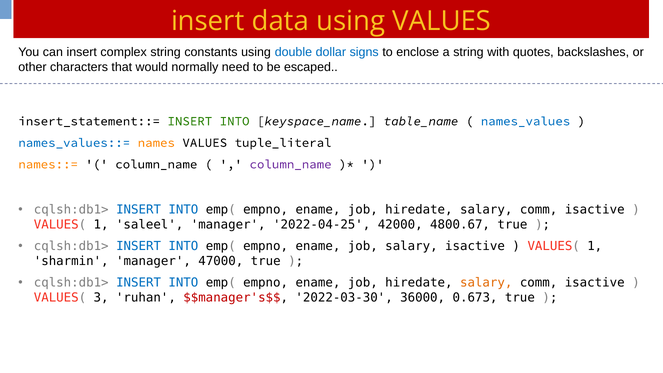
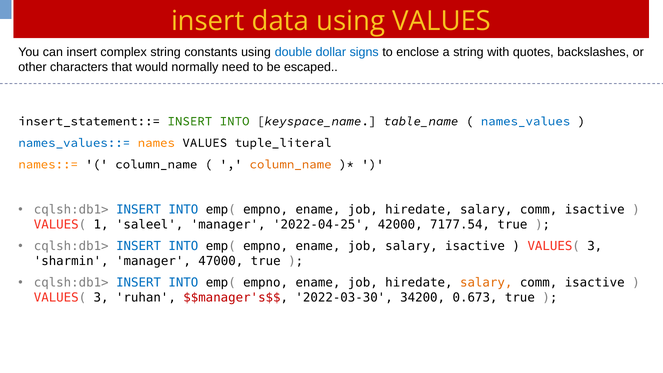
column_name at (291, 164) colour: purple -> orange
4800.67: 4800.67 -> 7177.54
1 at (595, 246): 1 -> 3
36000: 36000 -> 34200
